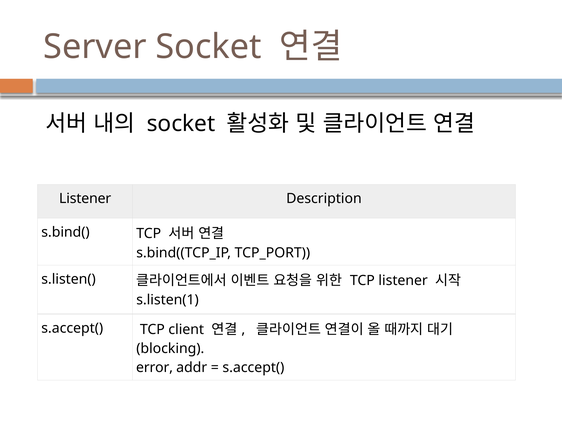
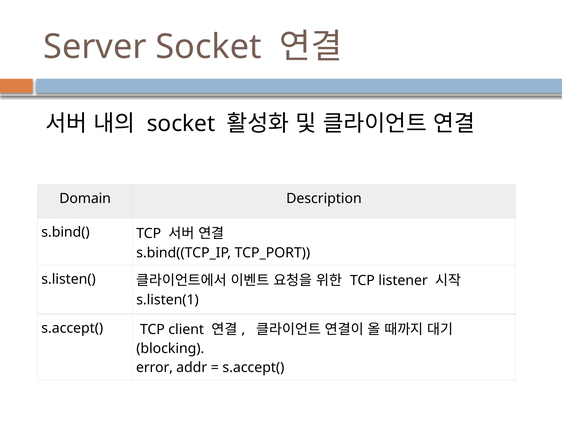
Listener at (85, 198): Listener -> Domain
